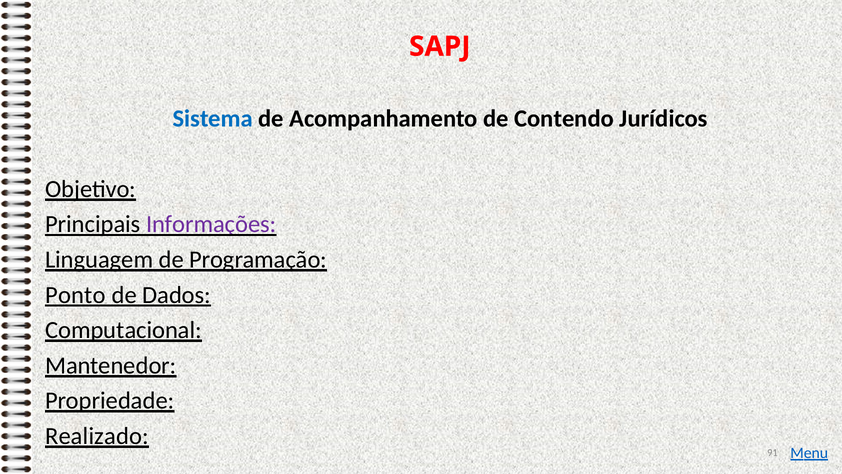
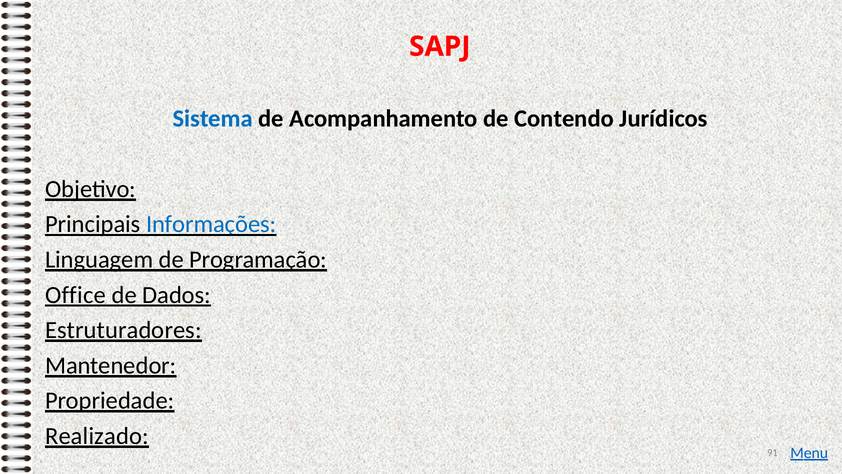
Informações colour: purple -> blue
Ponto: Ponto -> Office
Computacional: Computacional -> Estruturadores
